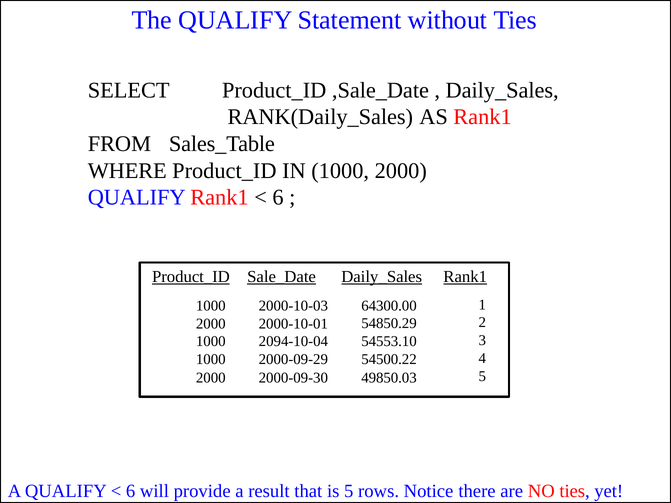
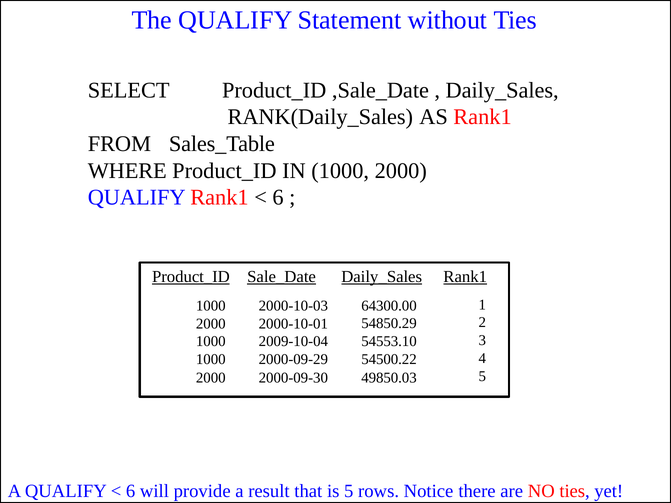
2094-10-04: 2094-10-04 -> 2009-10-04
